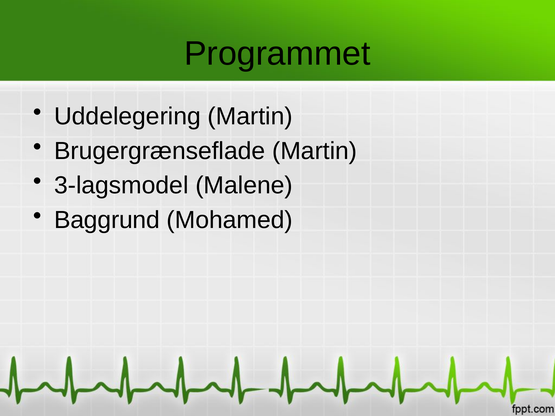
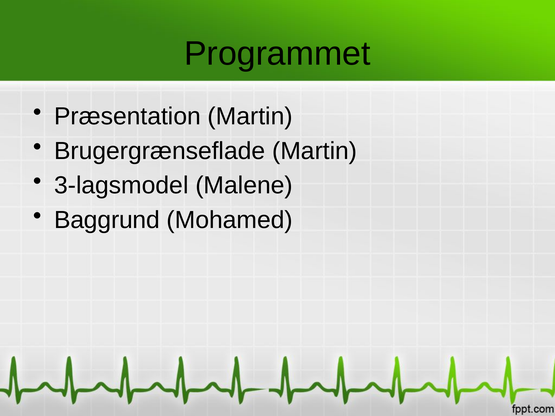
Uddelegering: Uddelegering -> Præsentation
